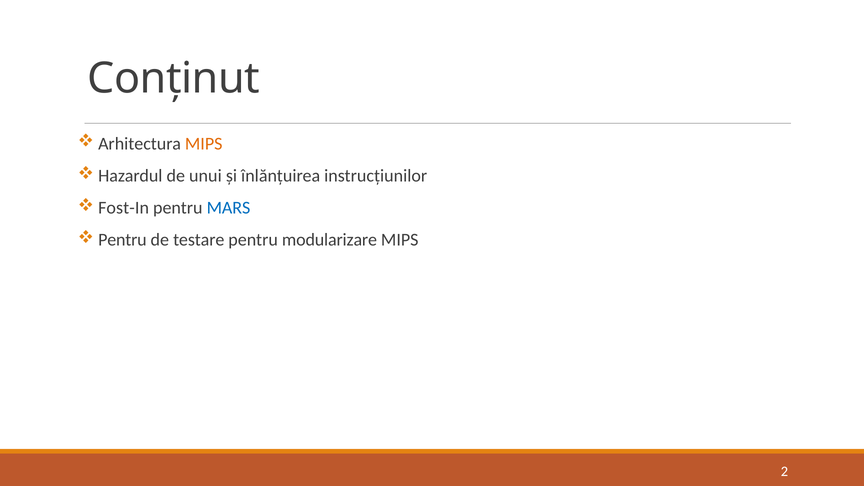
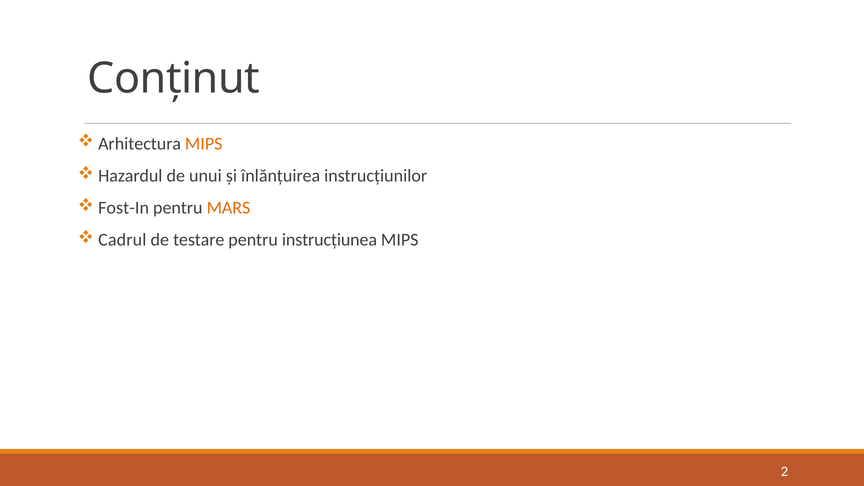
MARS colour: blue -> orange
Pentru at (122, 240): Pentru -> Cadrul
modularizare: modularizare -> instrucțiunea
